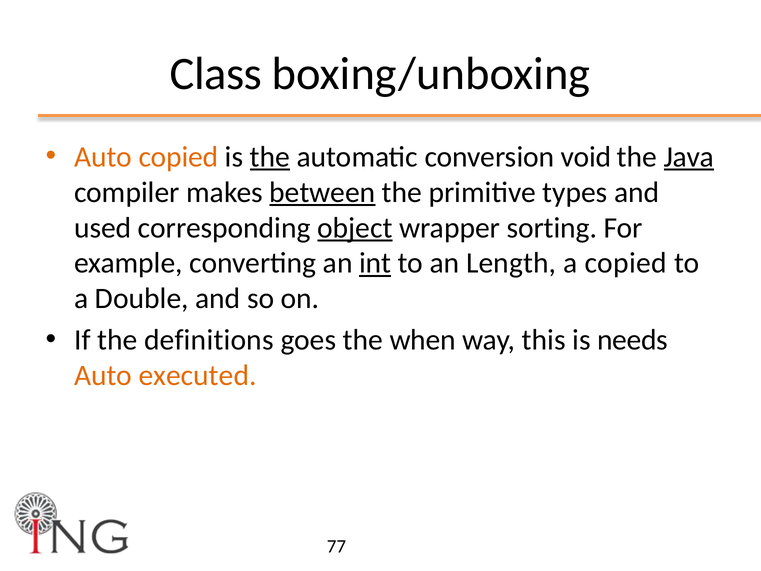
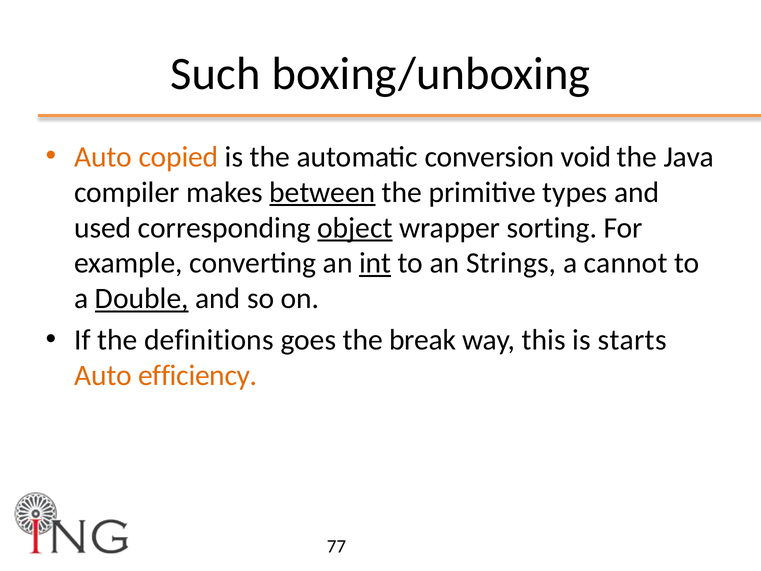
Class: Class -> Such
the at (270, 157) underline: present -> none
Java underline: present -> none
Length: Length -> Strings
a copied: copied -> cannot
Double underline: none -> present
when: when -> break
needs: needs -> starts
executed: executed -> efficiency
